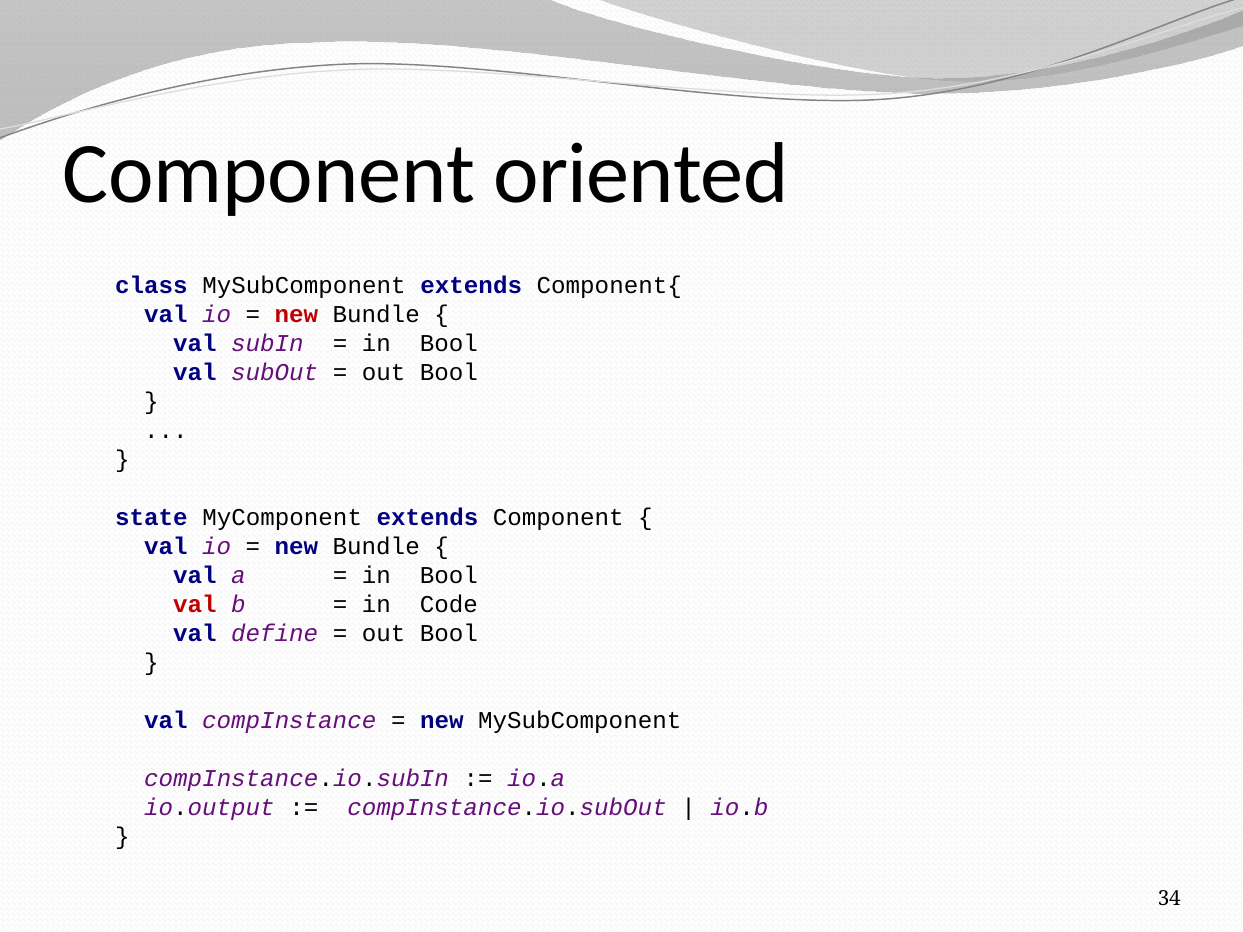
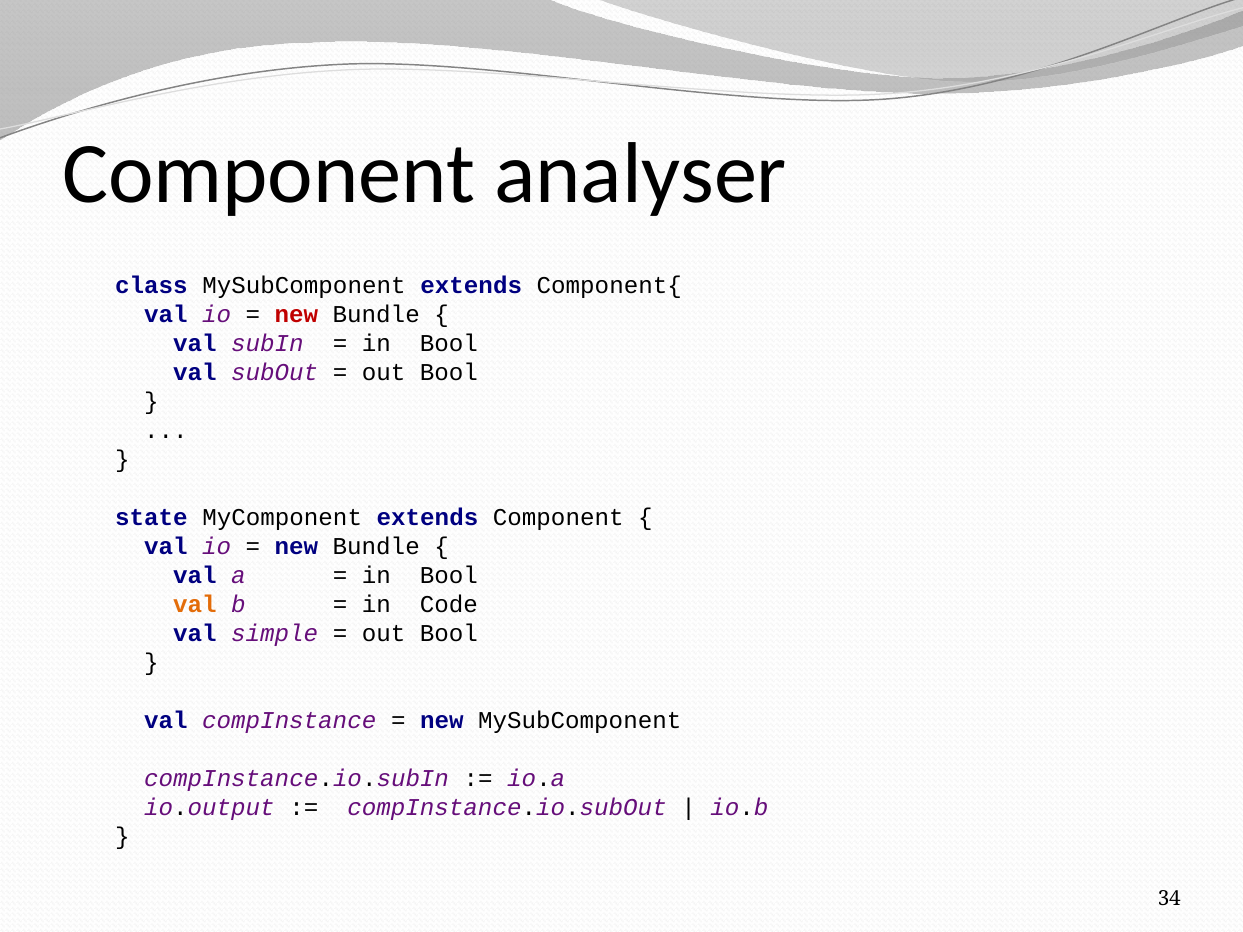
oriented: oriented -> analyser
val at (195, 605) colour: red -> orange
define: define -> simple
